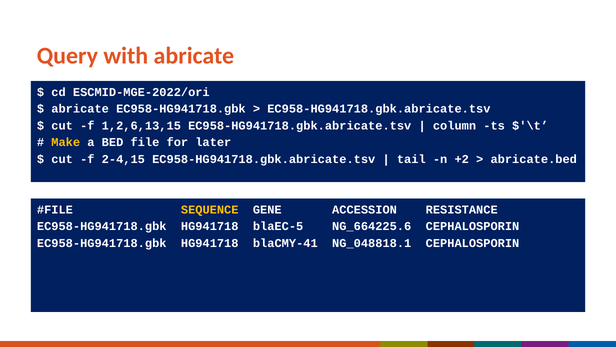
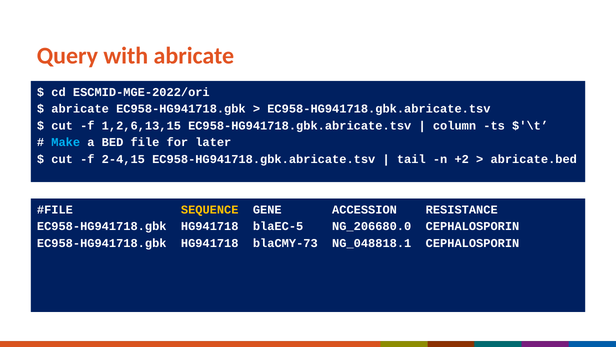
Make colour: yellow -> light blue
NG_664225.6: NG_664225.6 -> NG_206680.0
blaCMY-41: blaCMY-41 -> blaCMY-73
